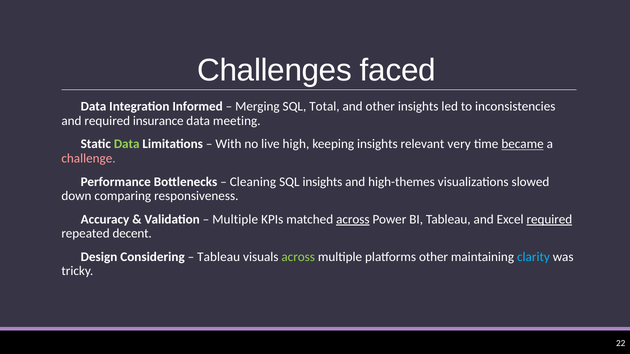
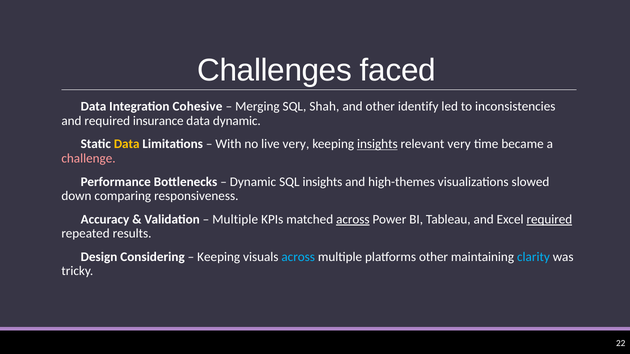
Informed: Informed -> Cohesive
Total: Total -> Shah
other insights: insights -> identify
data meeting: meeting -> dynamic
Data at (127, 144) colour: light green -> yellow
live high: high -> very
insights at (377, 144) underline: none -> present
became underline: present -> none
Cleaning at (253, 182): Cleaning -> Dynamic
decent: decent -> results
Tableau at (219, 257): Tableau -> Keeping
across at (298, 257) colour: light green -> light blue
